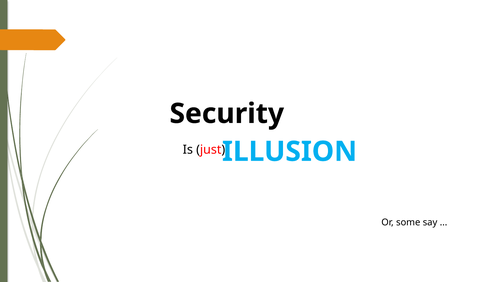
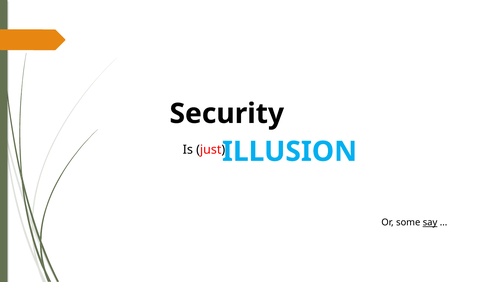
say underline: none -> present
